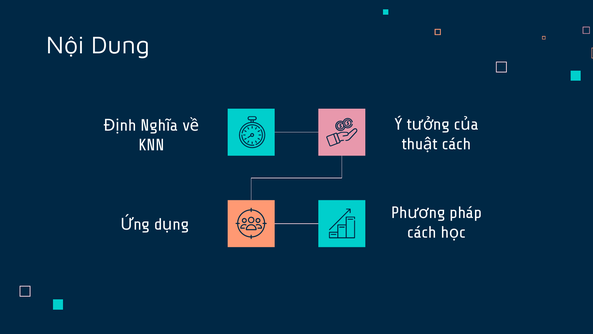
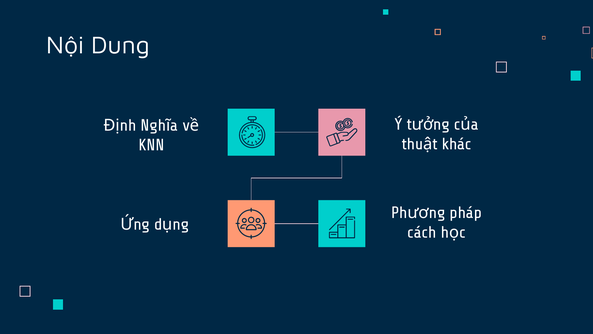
cách at (457, 144): cách -> khác
